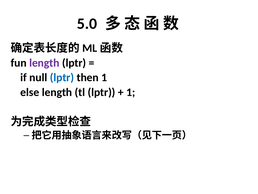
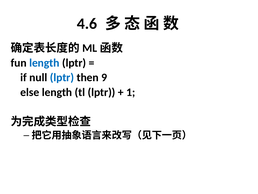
5.0: 5.0 -> 4.6
length at (44, 63) colour: purple -> blue
then 1: 1 -> 9
